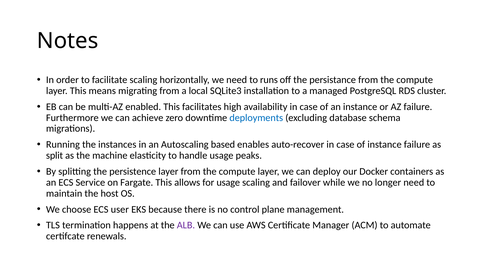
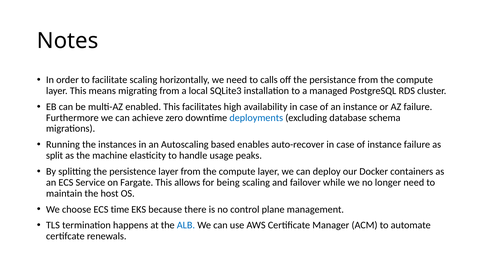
runs: runs -> calls
for usage: usage -> being
user: user -> time
ALB colour: purple -> blue
